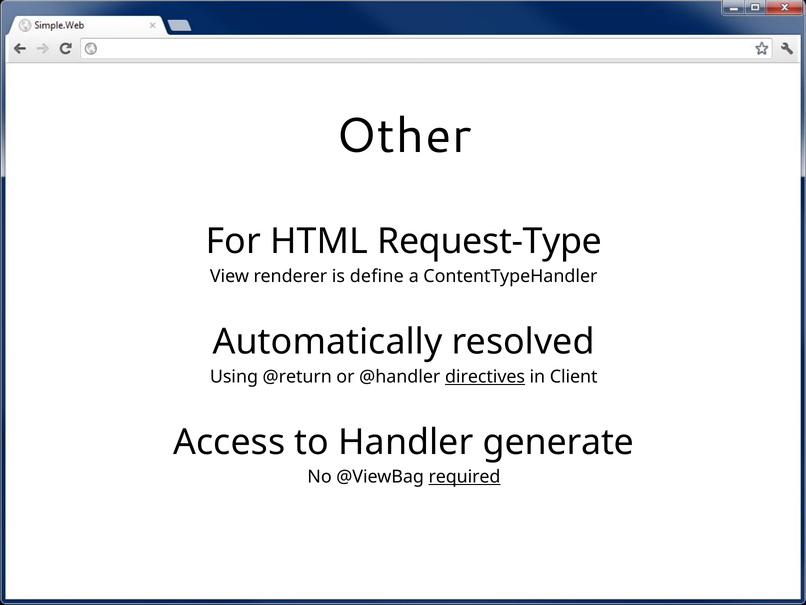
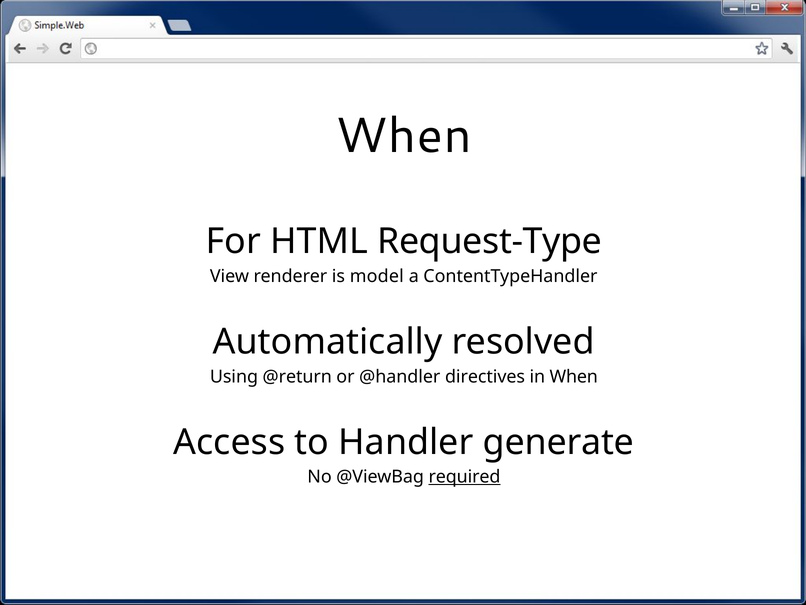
Other at (404, 136): Other -> When
define: define -> model
directives underline: present -> none
in Client: Client -> When
